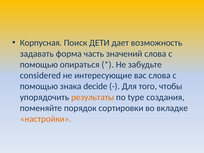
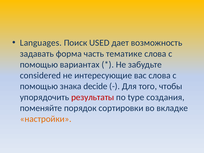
Корпусная: Корпусная -> Languages
ДЕТИ: ДЕТИ -> USED
значений: значений -> тематике
опираться: опираться -> вариантах
результаты colour: orange -> red
